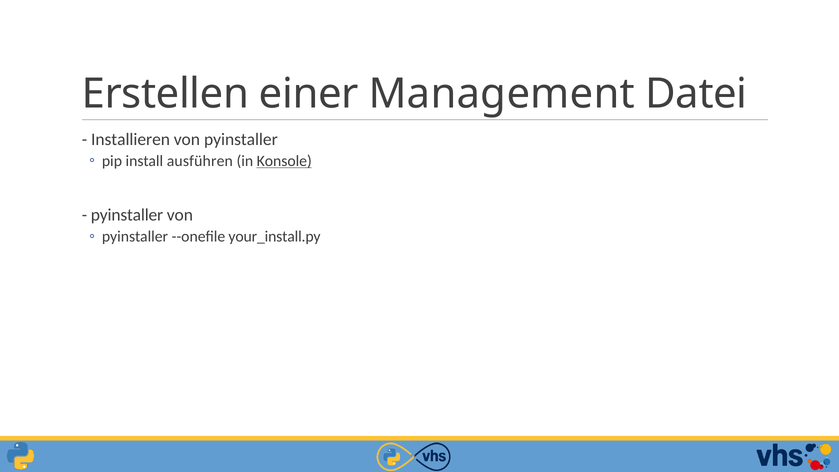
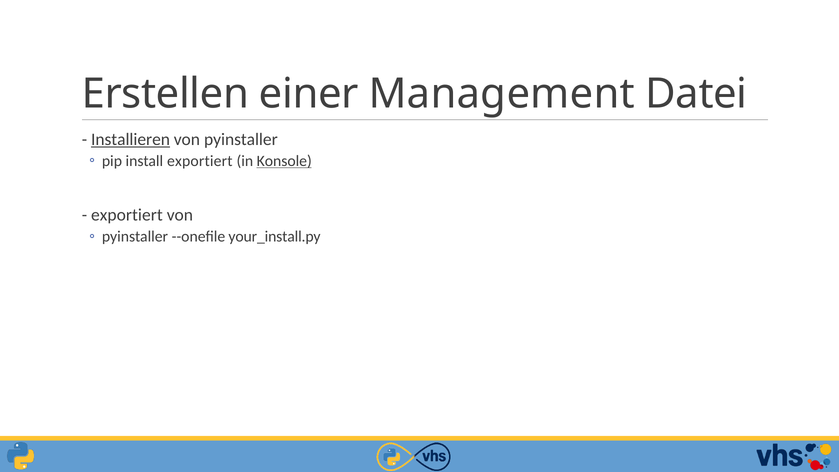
Installieren underline: none -> present
install ausführen: ausführen -> exportiert
pyinstaller at (127, 215): pyinstaller -> exportiert
